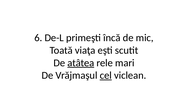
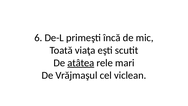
cel underline: present -> none
